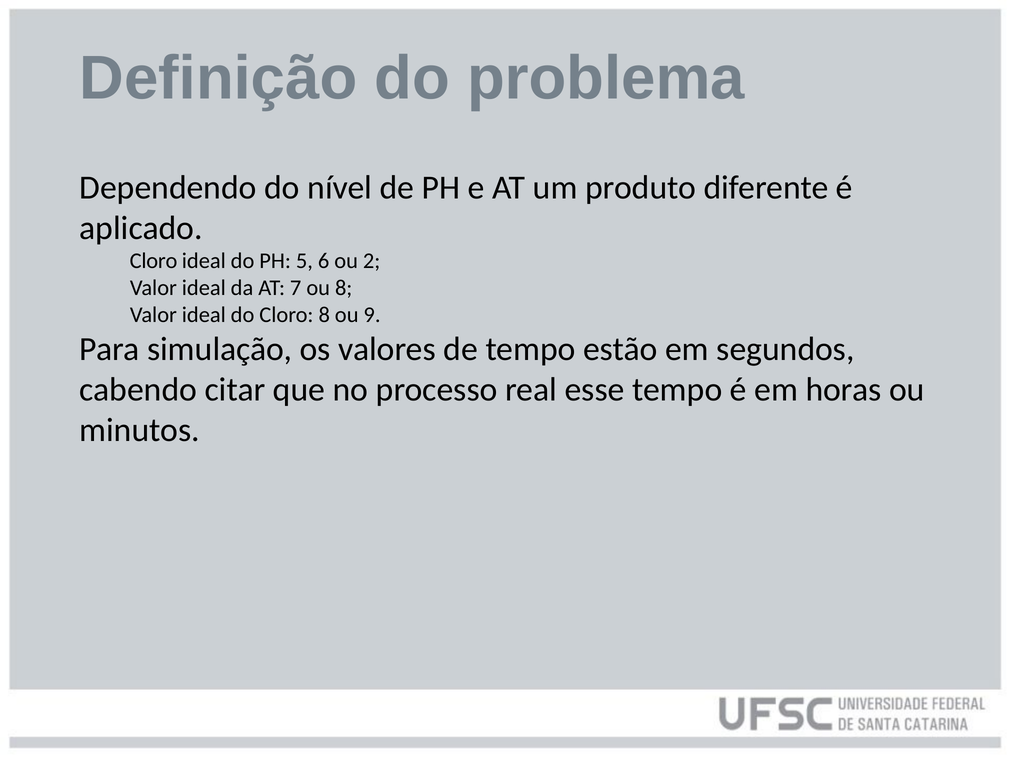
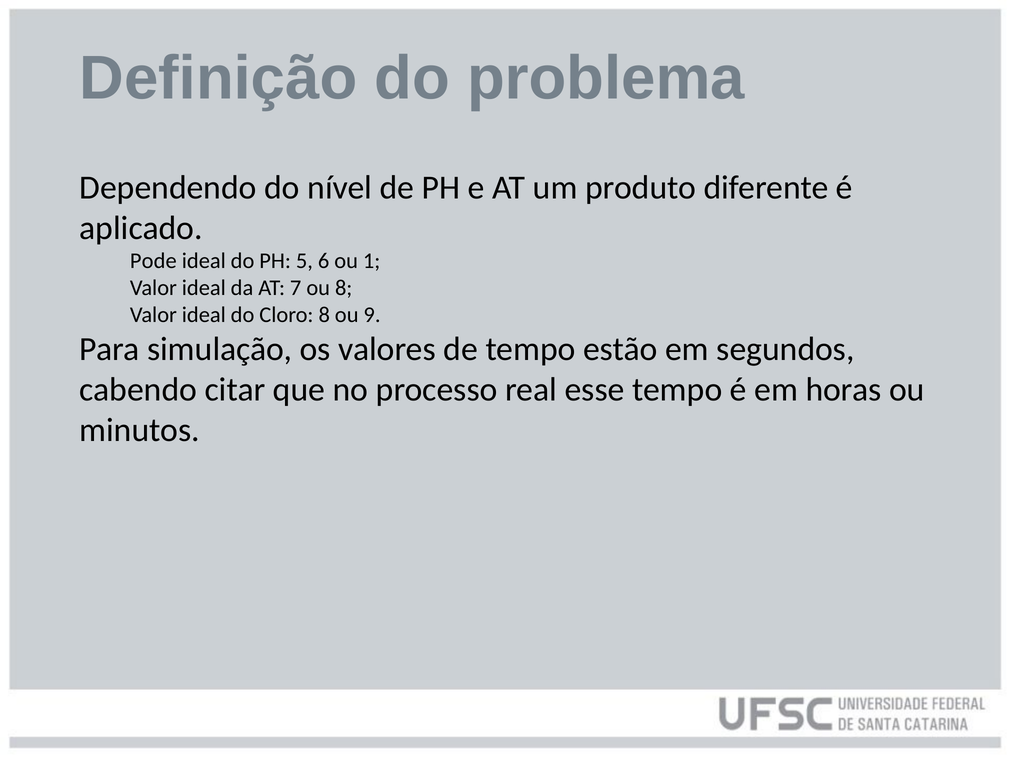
Cloro at (154, 261): Cloro -> Pode
2: 2 -> 1
